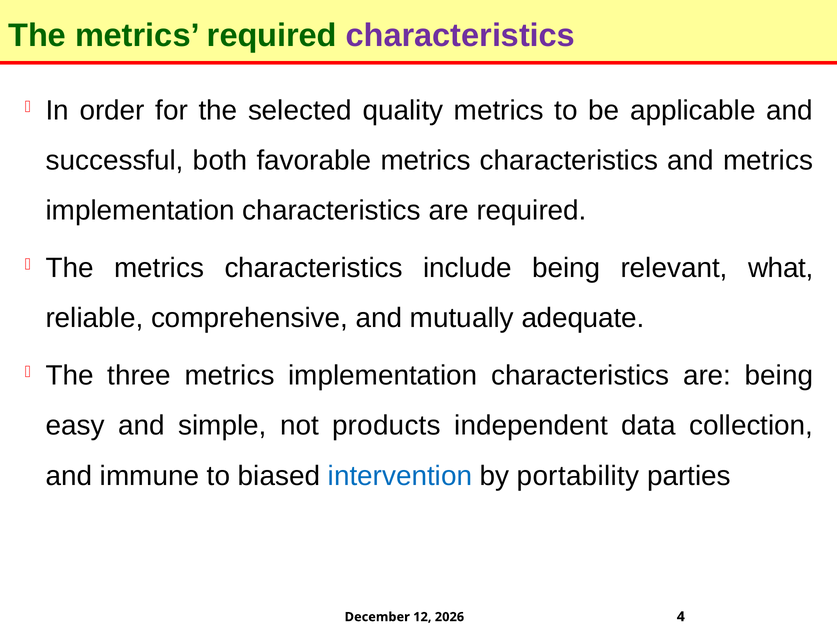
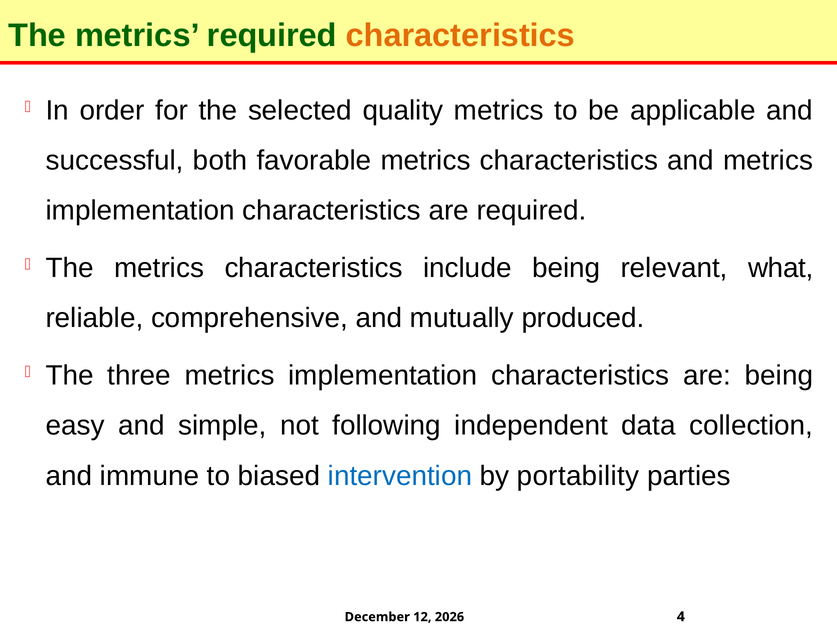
characteristics at (460, 35) colour: purple -> orange
adequate: adequate -> produced
products: products -> following
